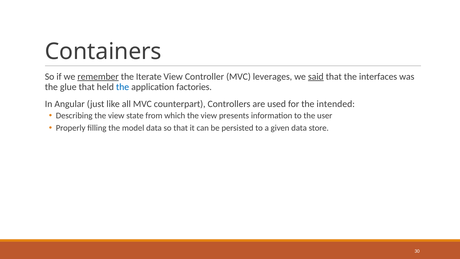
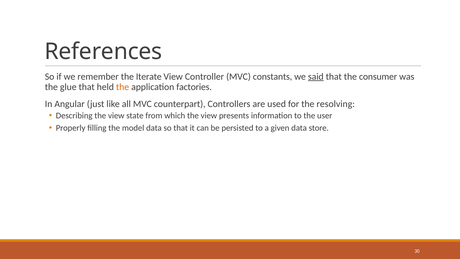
Containers: Containers -> References
remember underline: present -> none
leverages: leverages -> constants
interfaces: interfaces -> consumer
the at (123, 87) colour: blue -> orange
intended: intended -> resolving
